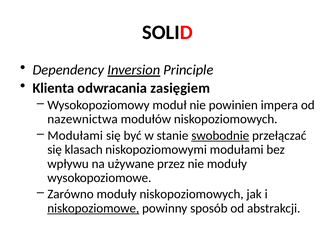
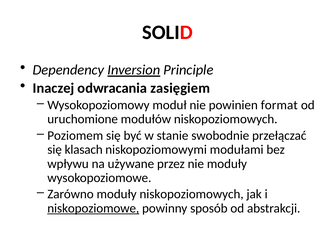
Klienta: Klienta -> Inaczej
impera: impera -> format
nazewnictwa: nazewnictwa -> uruchomione
Modułami at (75, 136): Modułami -> Poziomem
swobodnie underline: present -> none
